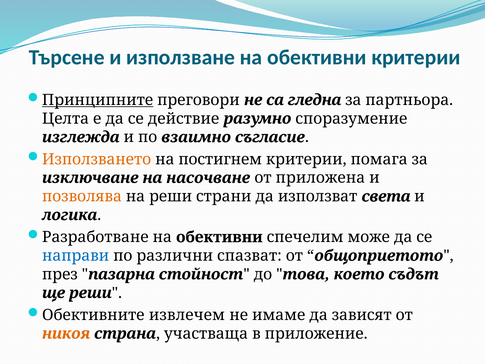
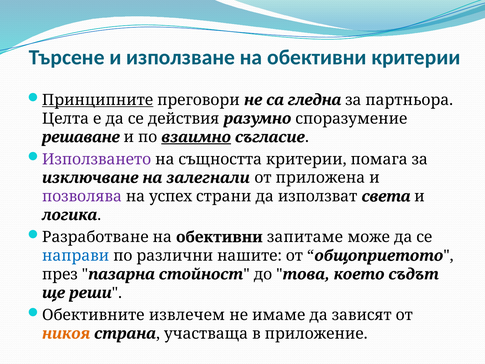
действие: действие -> действия
изглежда: изглежда -> решаване
взаимно underline: none -> present
Използването colour: orange -> purple
постигнем: постигнем -> същността
насочване: насочване -> залегнали
позволява colour: orange -> purple
на реши: реши -> успех
спечелим: спечелим -> запитаме
спазват: спазват -> нашите
